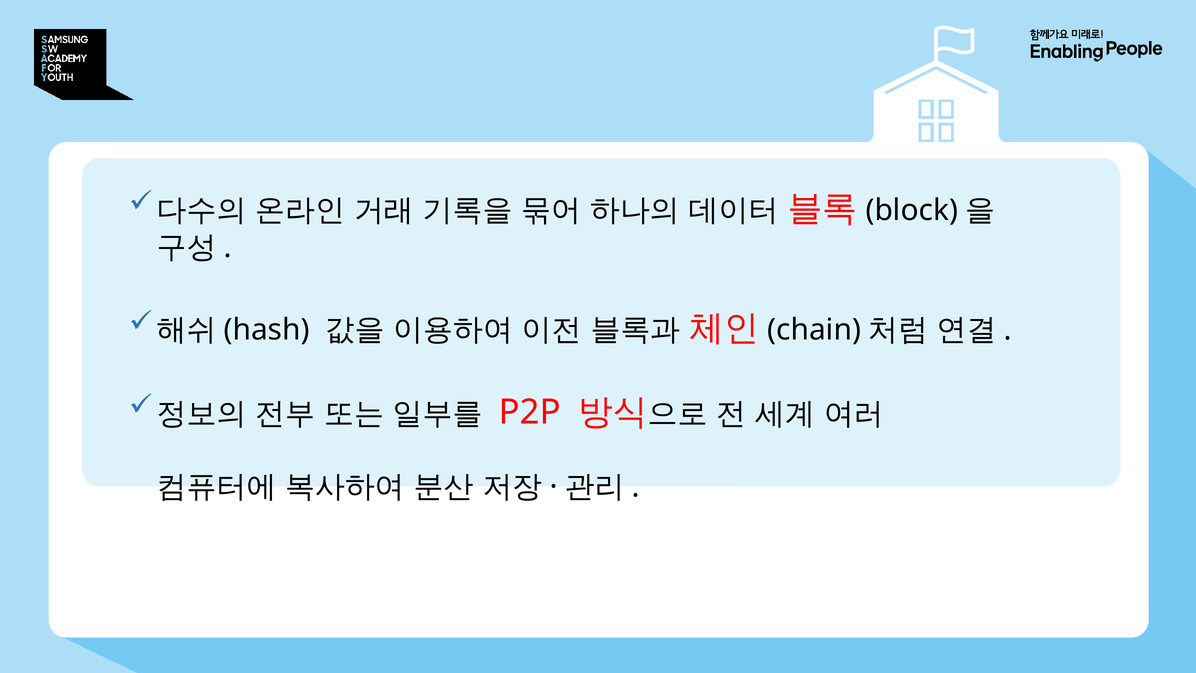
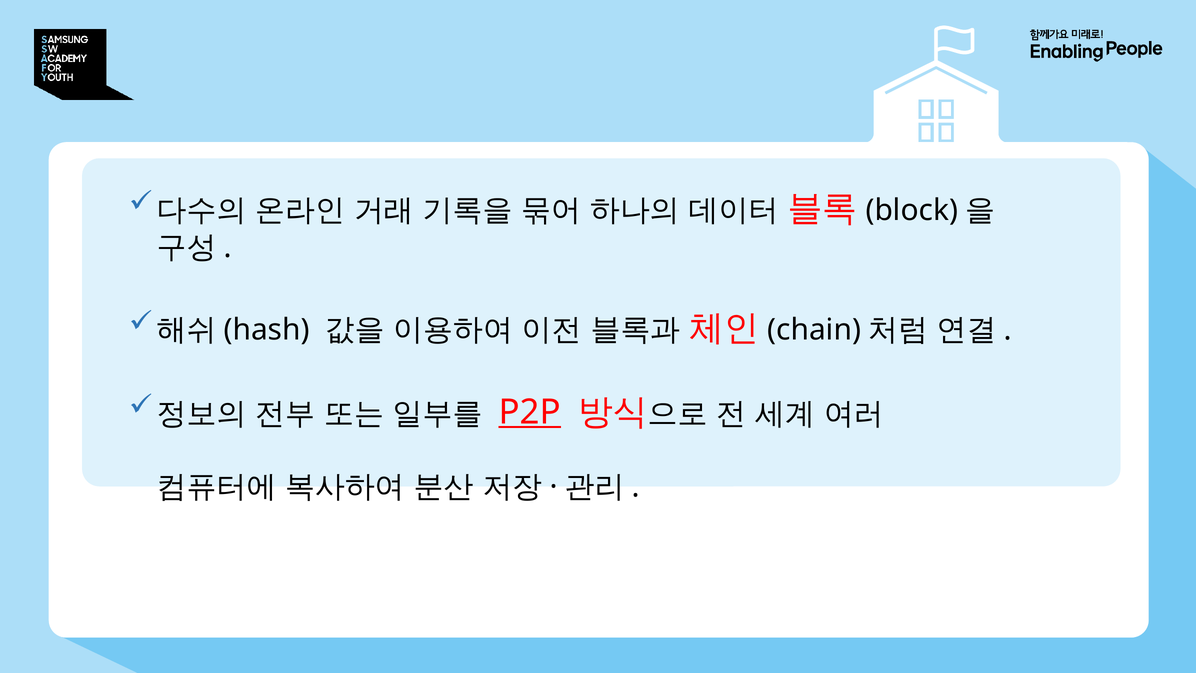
P2P underline: none -> present
